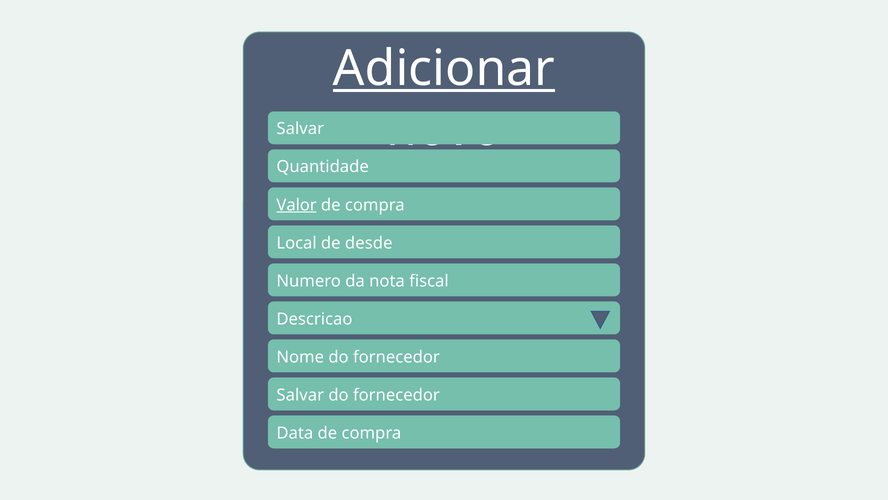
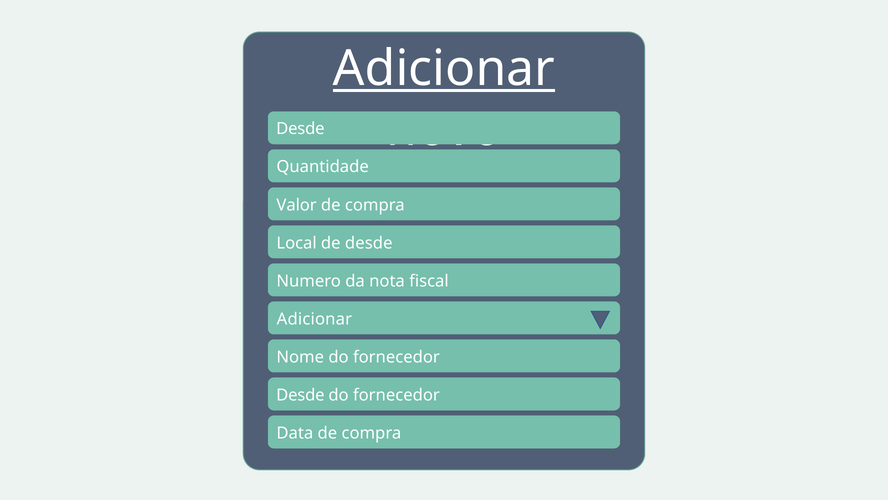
Salvar at (300, 129): Salvar -> Desde
Valor underline: present -> none
Descricao at (314, 319): Descricao -> Adicionar
Salvar at (300, 395): Salvar -> Desde
